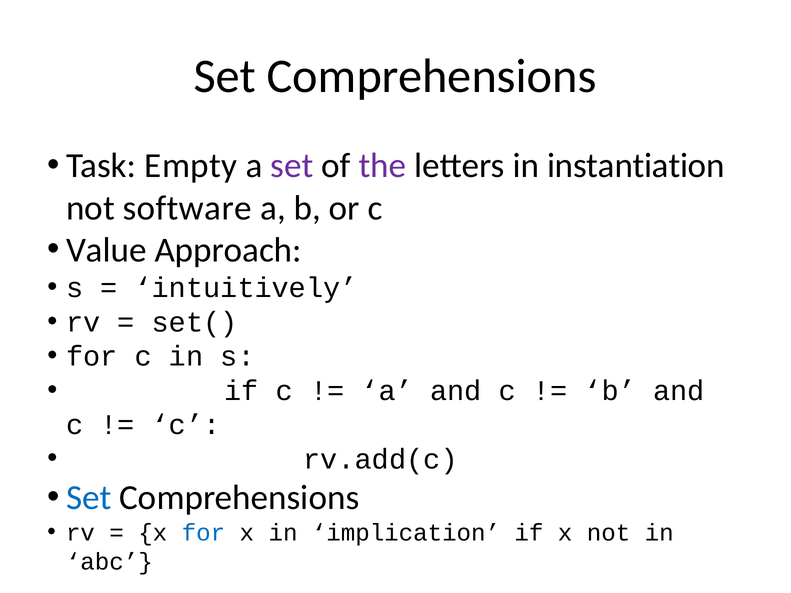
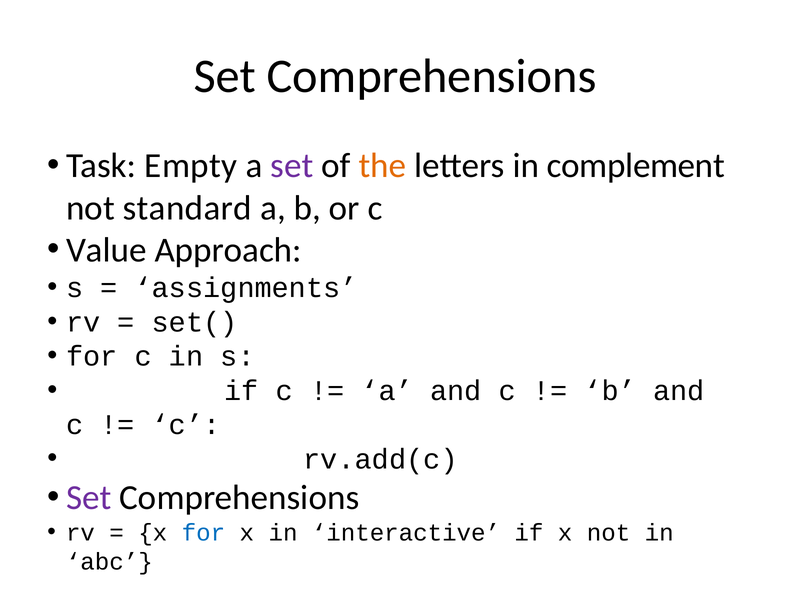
the colour: purple -> orange
instantiation: instantiation -> complement
software: software -> standard
intuitively: intuitively -> assignments
Set at (89, 498) colour: blue -> purple
implication: implication -> interactive
